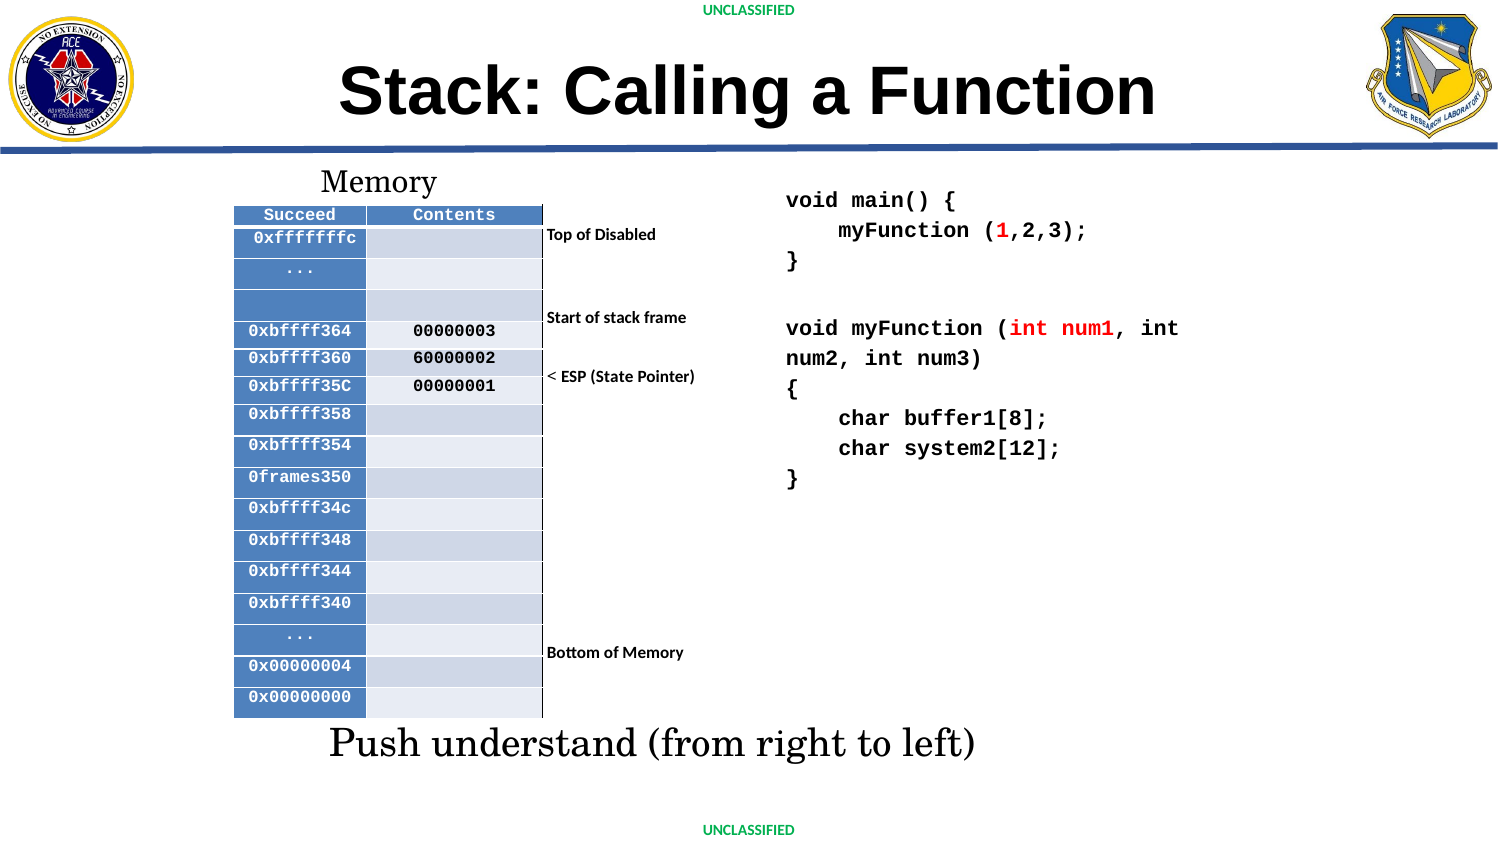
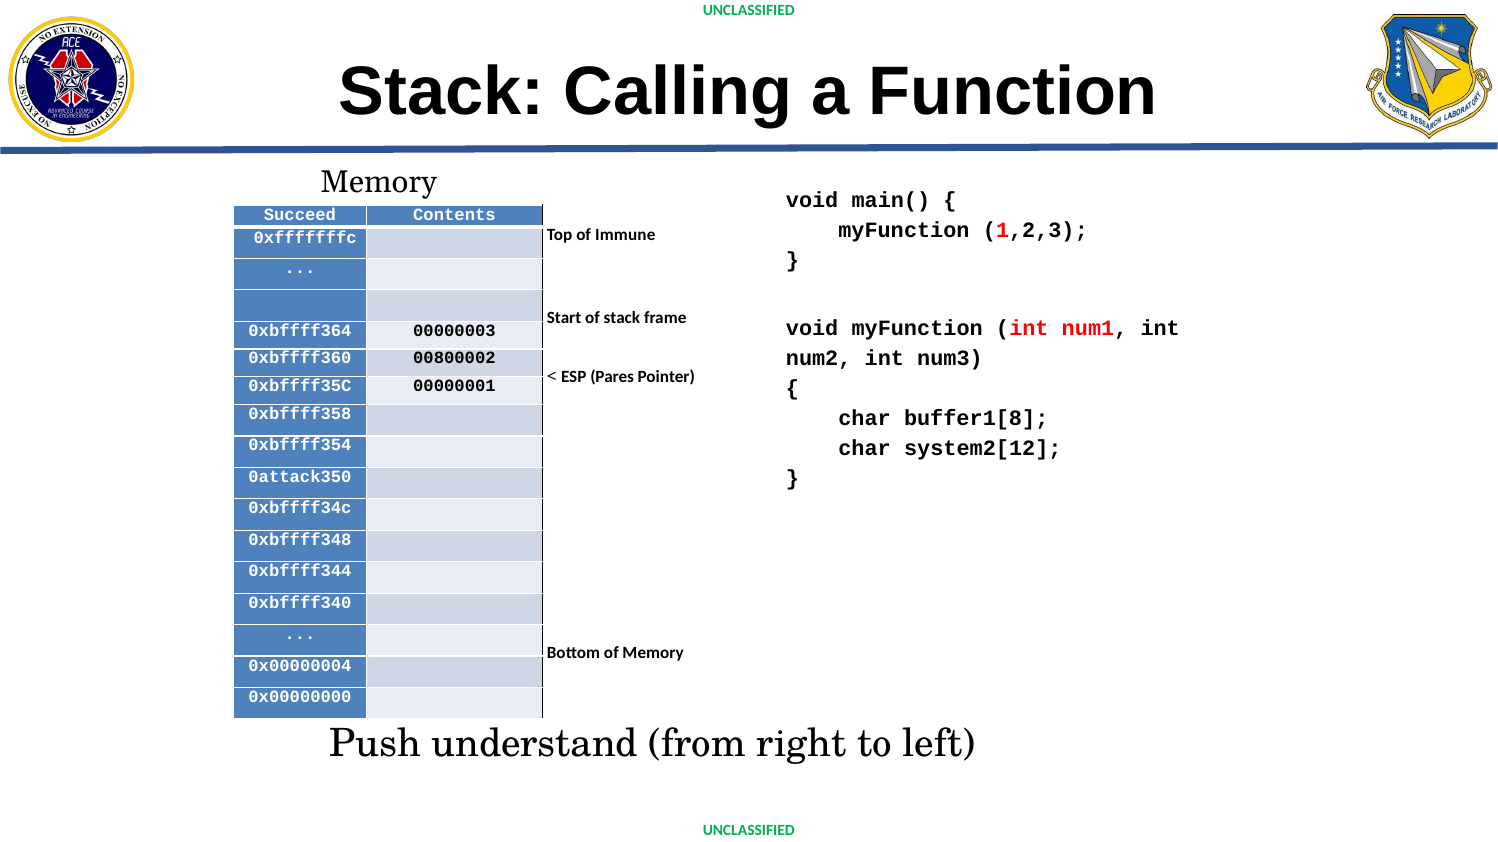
Disabled: Disabled -> Immune
60000002: 60000002 -> 00800002
State: State -> Pares
0frames350: 0frames350 -> 0attack350
